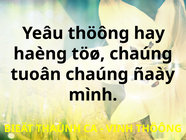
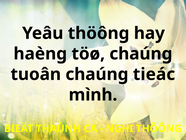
ñaày: ñaày -> tieác
VINH: VINH -> NGHI
